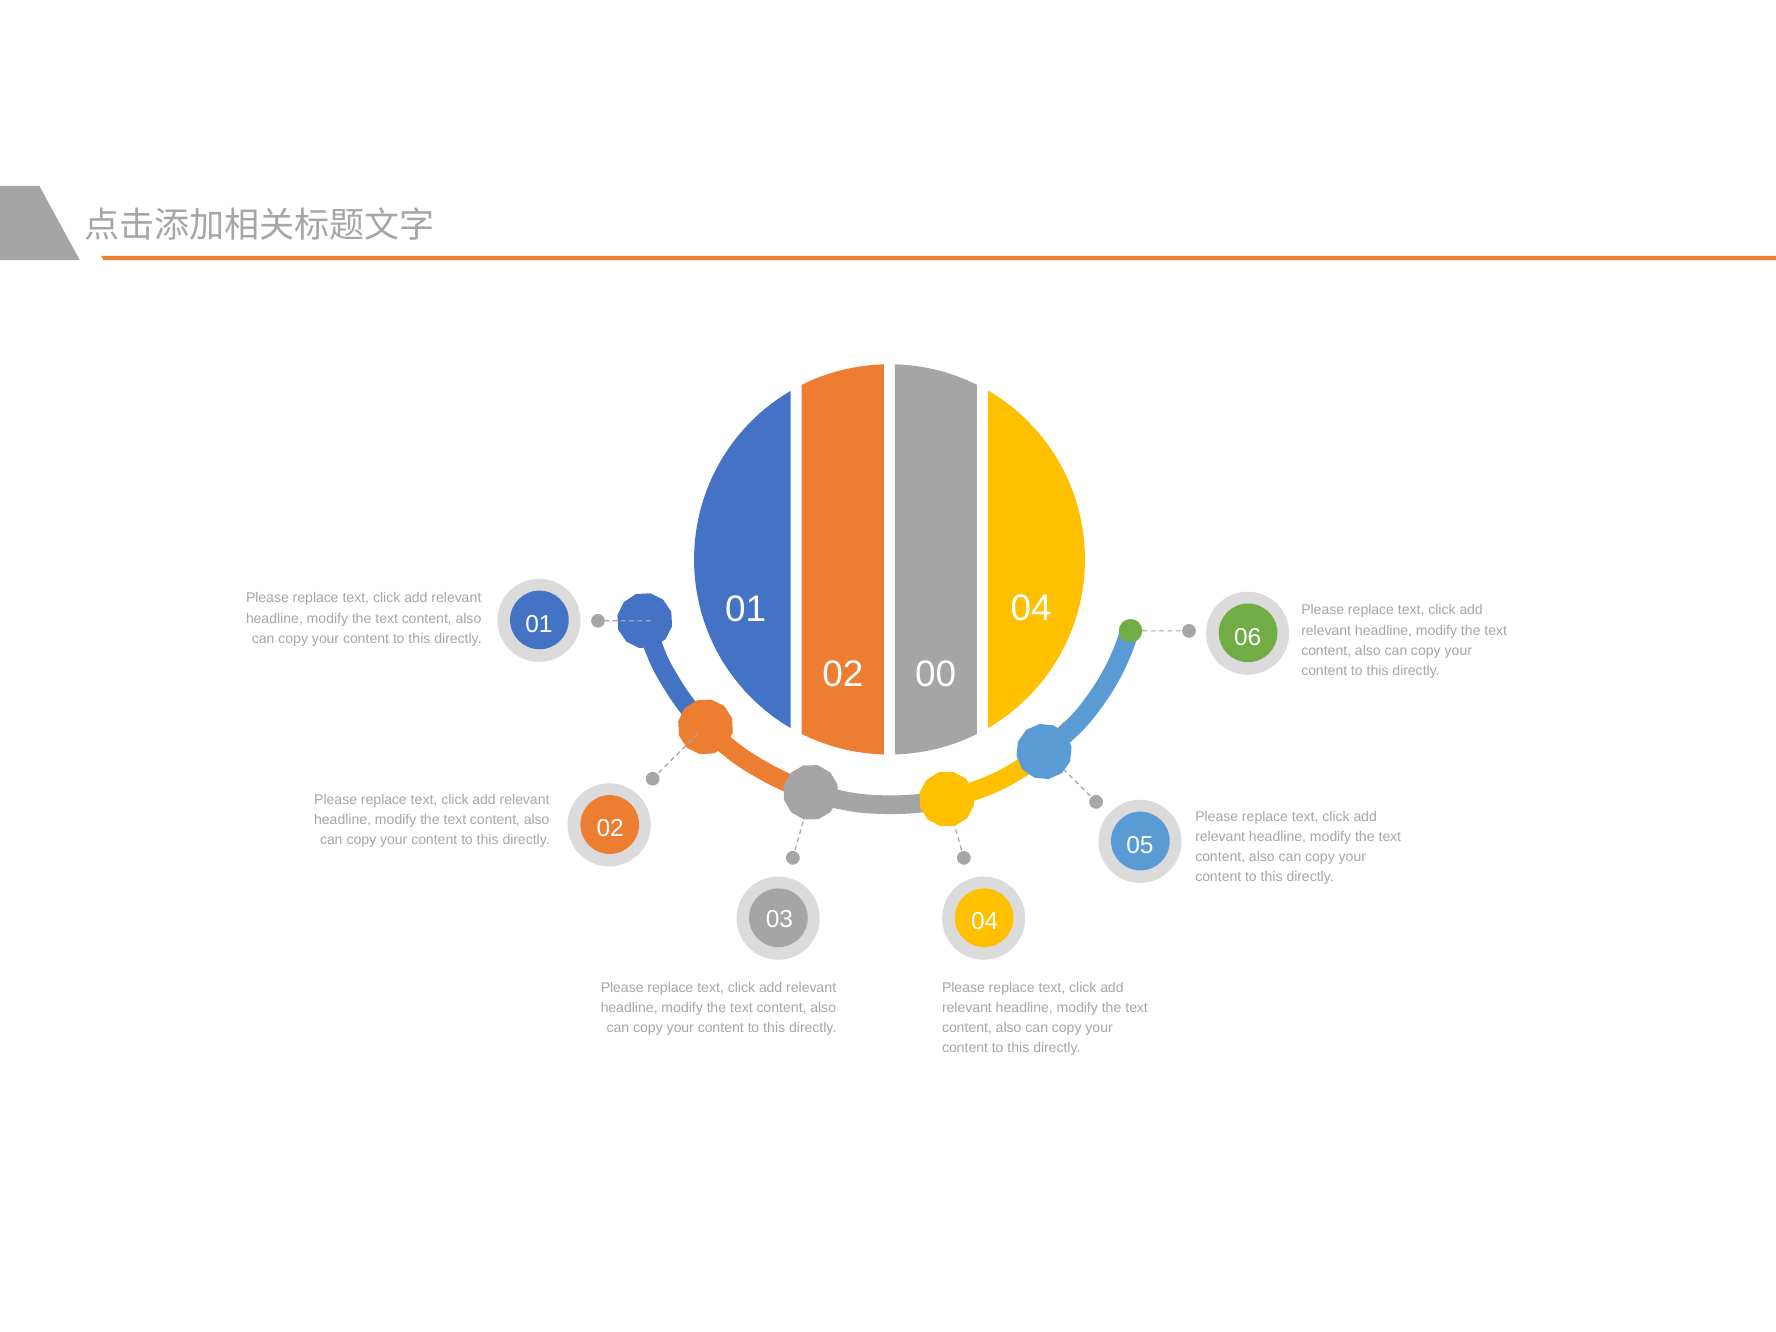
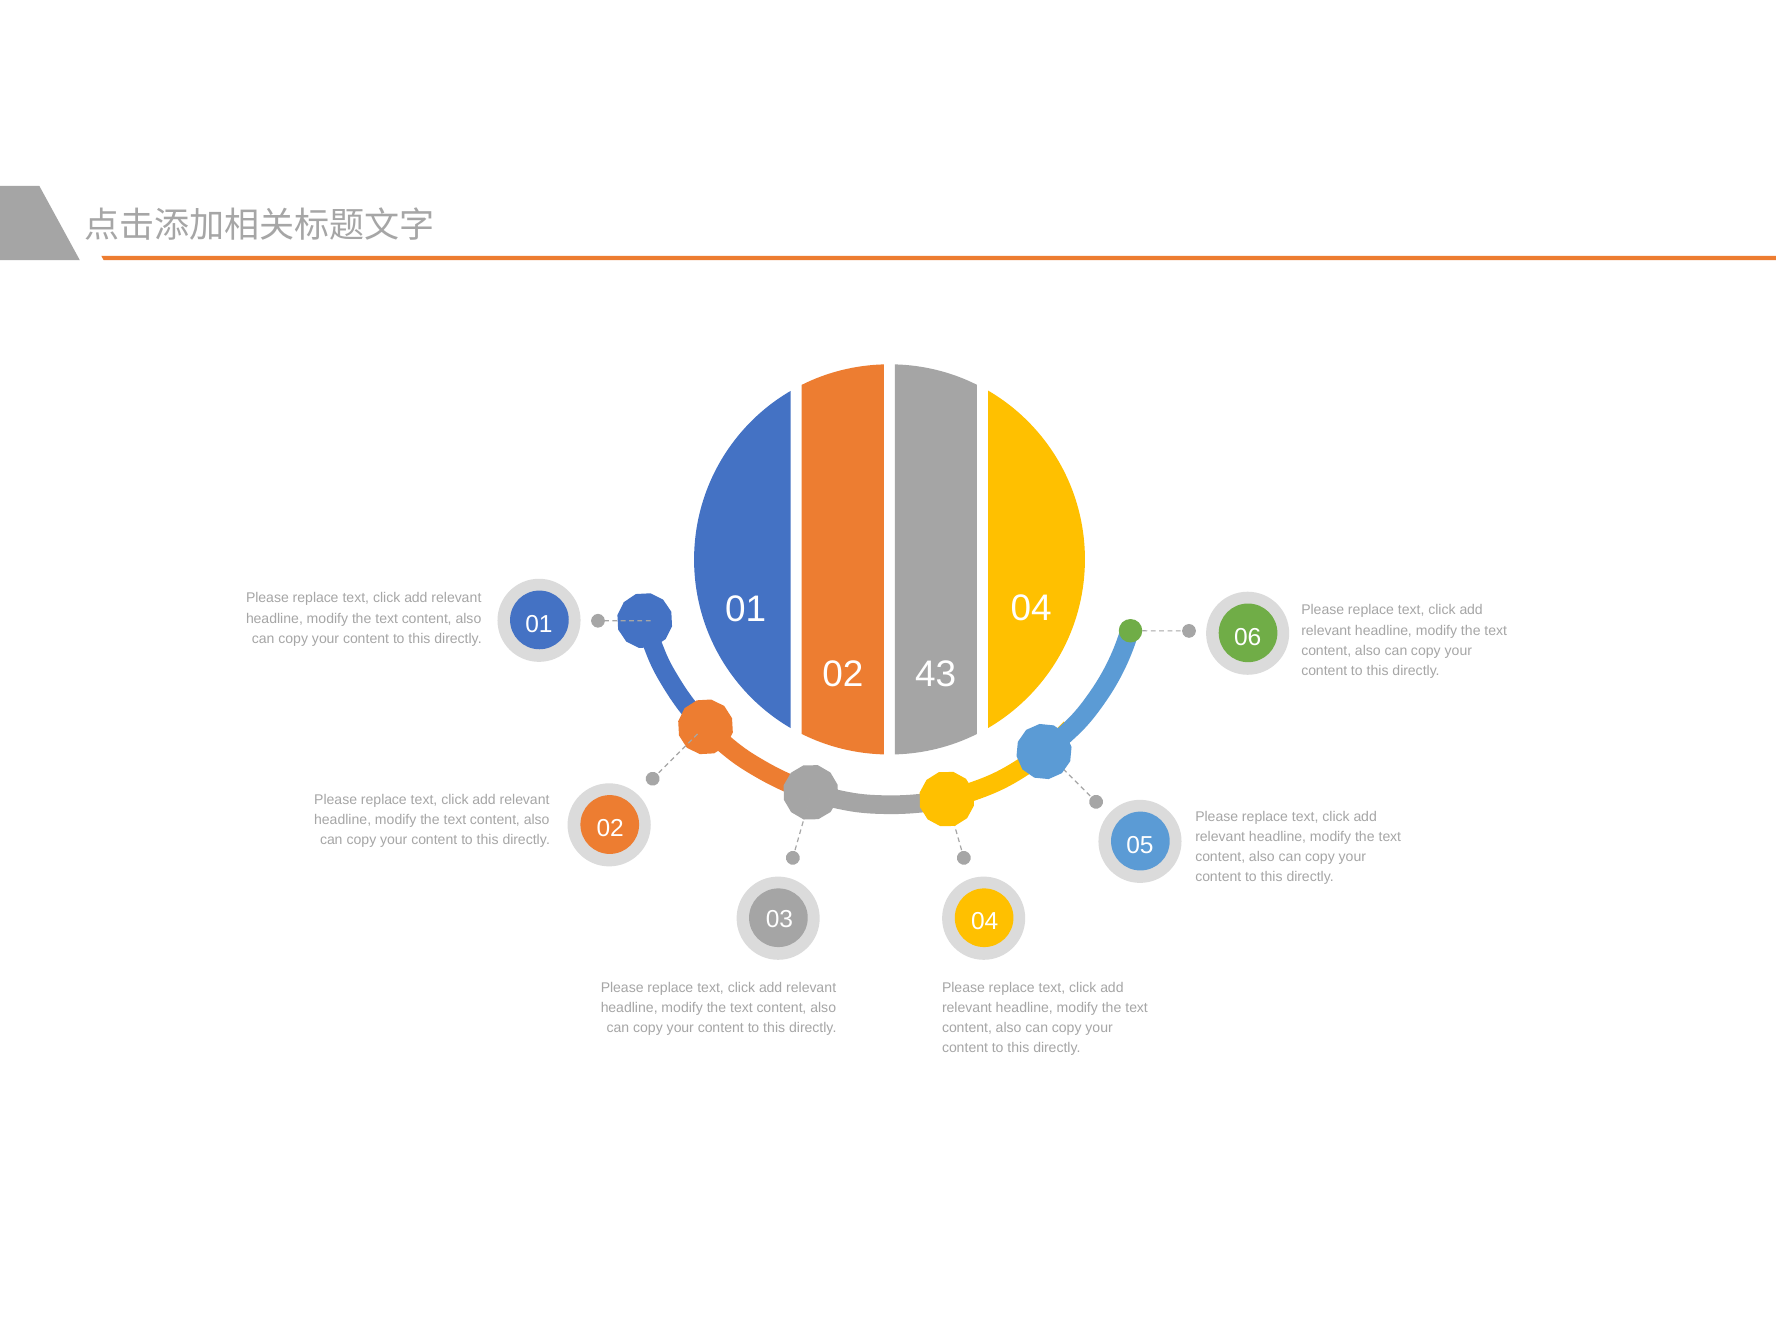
00: 00 -> 43
